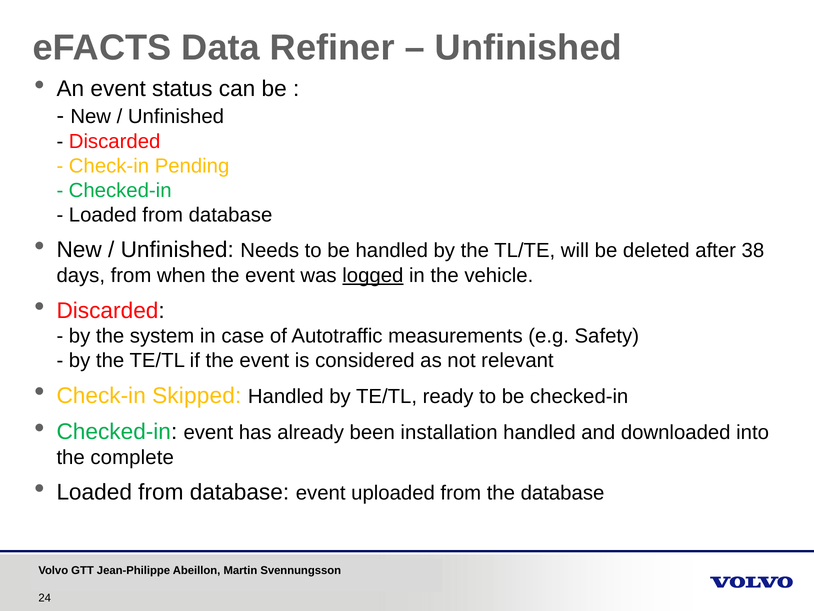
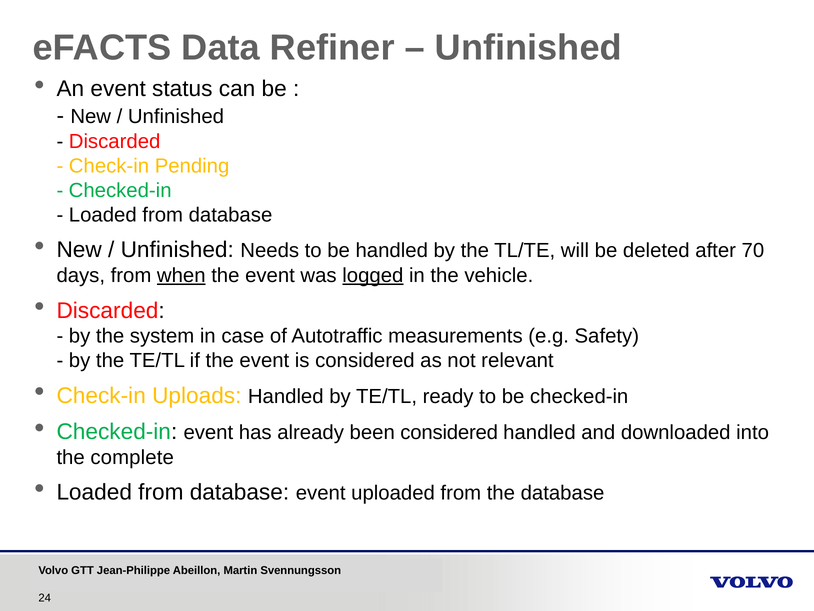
38: 38 -> 70
when underline: none -> present
Skipped: Skipped -> Uploads
been installation: installation -> considered
